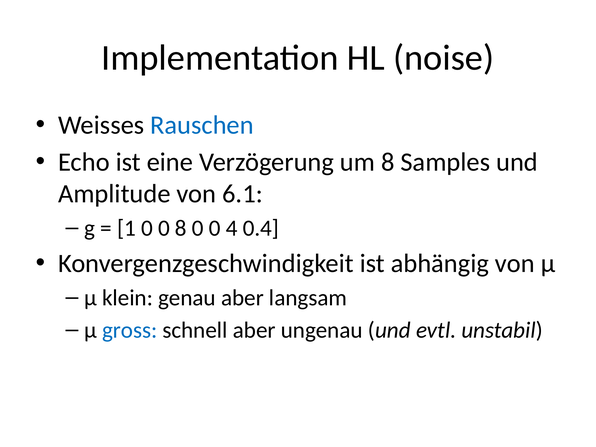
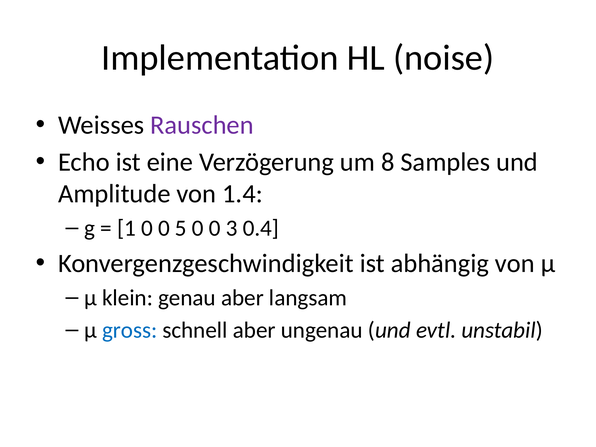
Rauschen colour: blue -> purple
6.1: 6.1 -> 1.4
0 8: 8 -> 5
4: 4 -> 3
